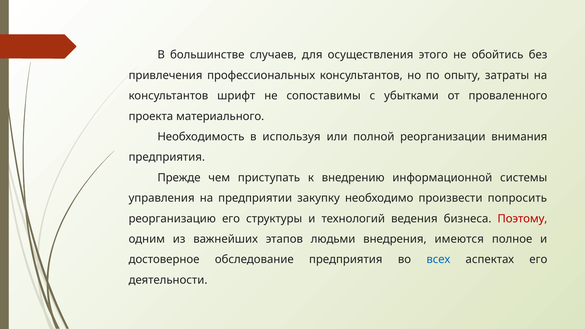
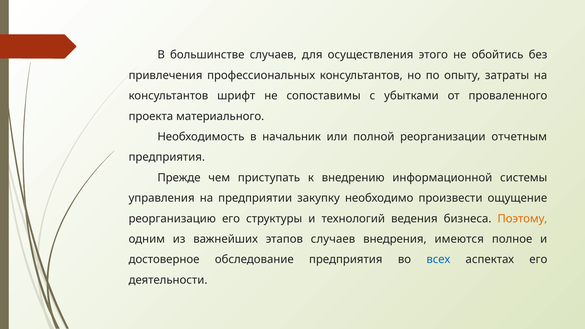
используя: используя -> начальник
внимания: внимания -> отчетным
попросить: попросить -> ощущение
Поэтому colour: red -> orange
этапов людьми: людьми -> случаев
